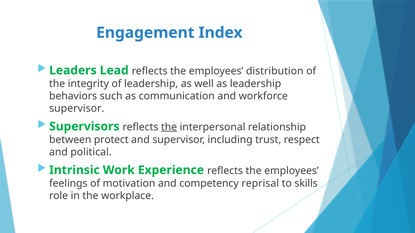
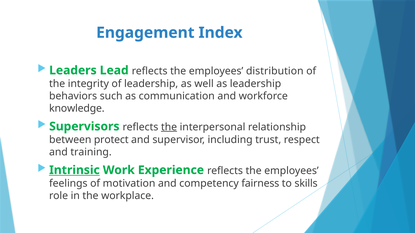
supervisor at (77, 109): supervisor -> knowledge
political: political -> training
Intrinsic underline: none -> present
reprisal: reprisal -> fairness
